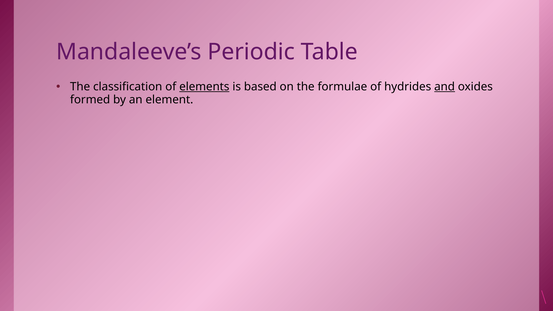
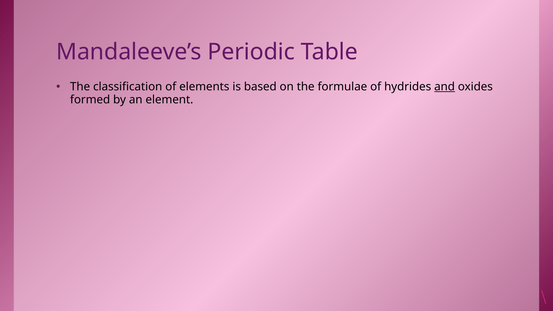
elements underline: present -> none
